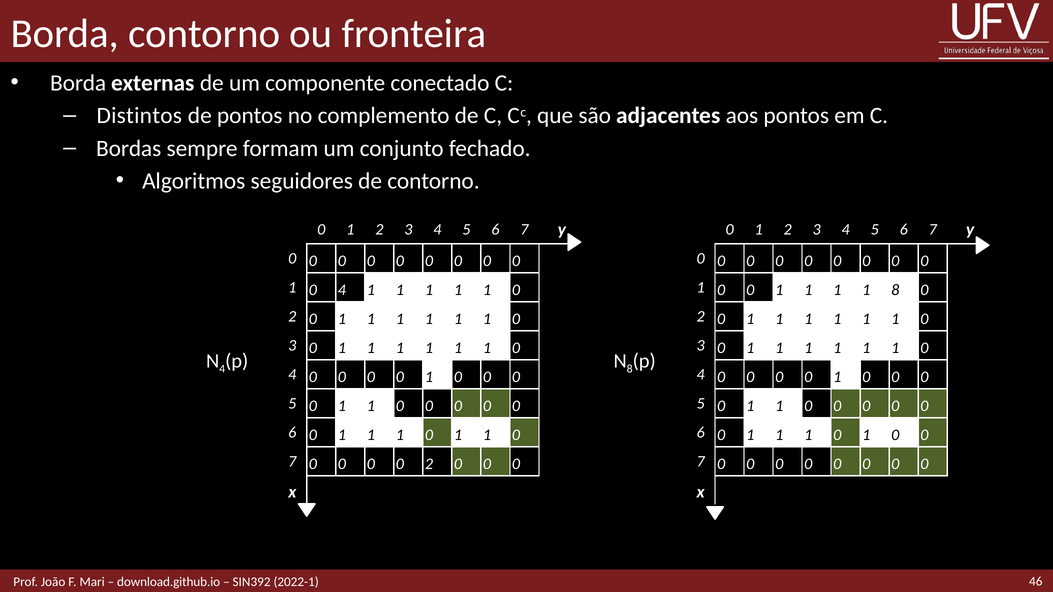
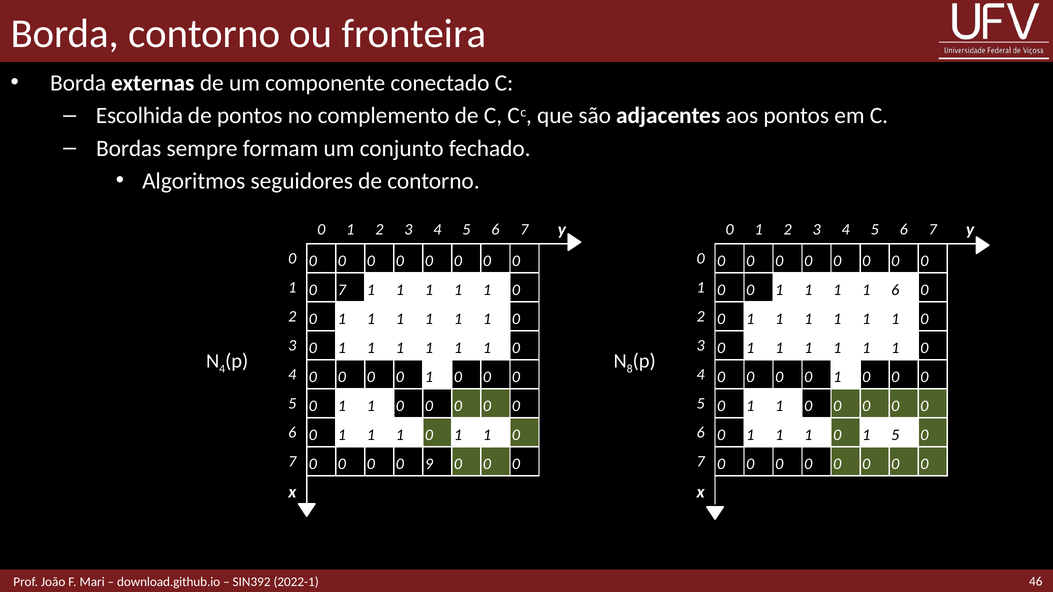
Distintos: Distintos -> Escolhida
4 at (342, 290): 4 -> 7
1 8: 8 -> 6
1 0 1 0: 0 -> 5
0 0 2: 2 -> 9
